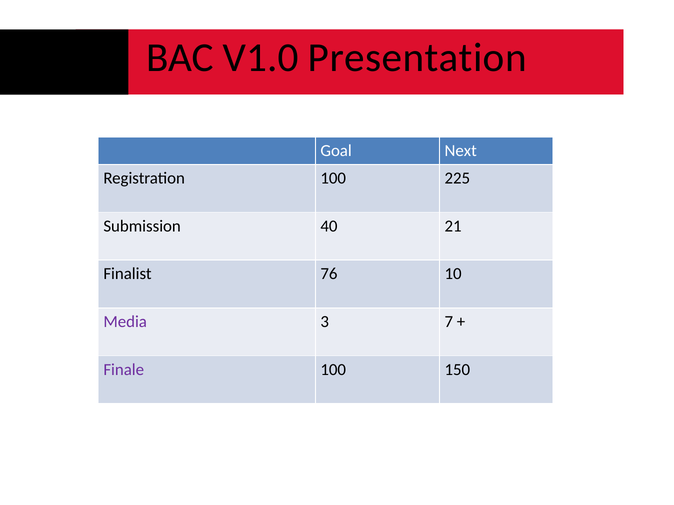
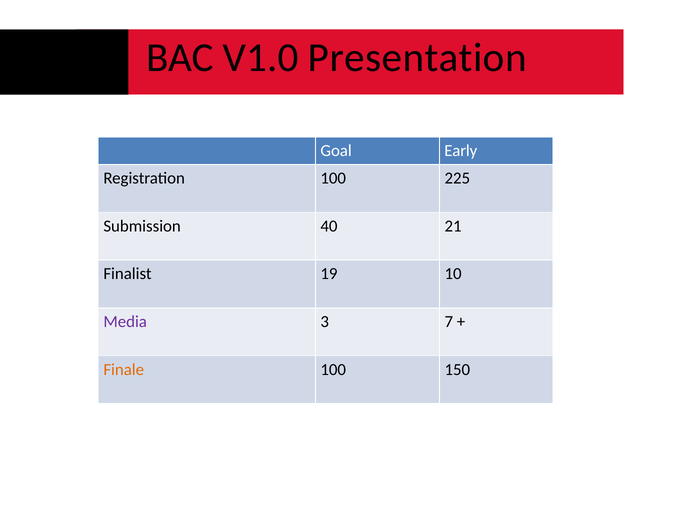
Next: Next -> Early
76: 76 -> 19
Finale colour: purple -> orange
